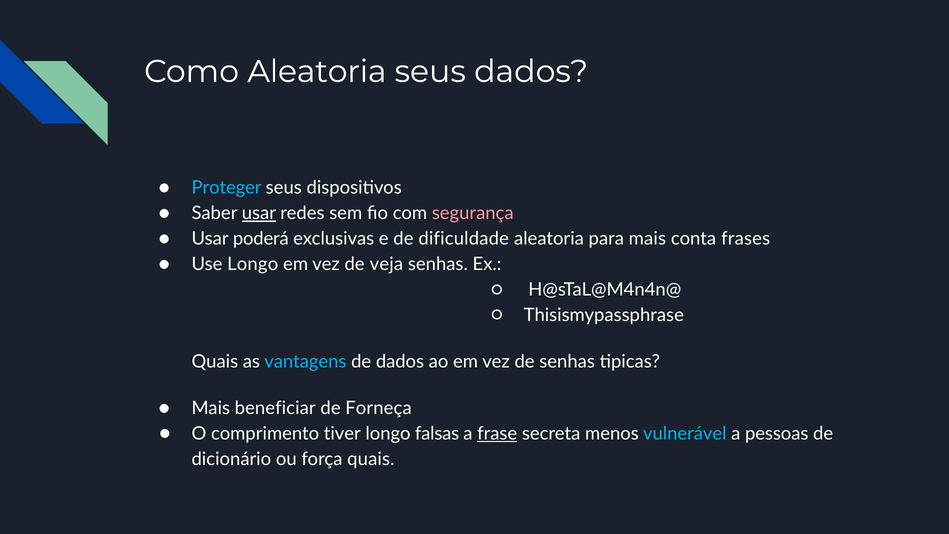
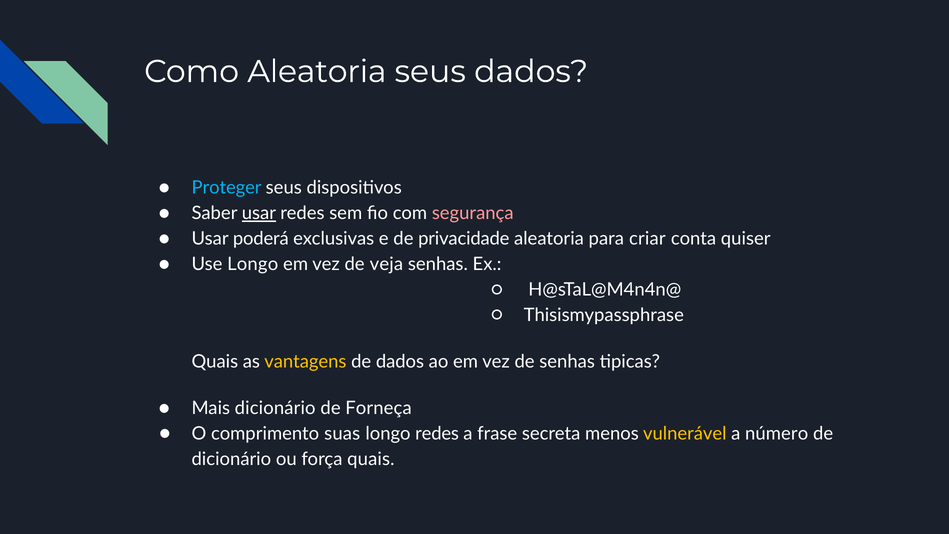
dificuldade: dificuldade -> privacidade
para mais: mais -> criar
frases: frases -> quiser
vantagens colour: light blue -> yellow
Mais beneficiar: beneficiar -> dicionário
tiver: tiver -> suas
longo falsas: falsas -> redes
frase underline: present -> none
vulnerável colour: light blue -> yellow
pessoas: pessoas -> número
